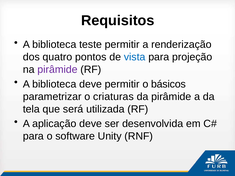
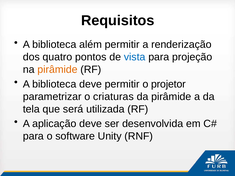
teste: teste -> além
pirâmide at (57, 70) colour: purple -> orange
básicos: básicos -> projetor
